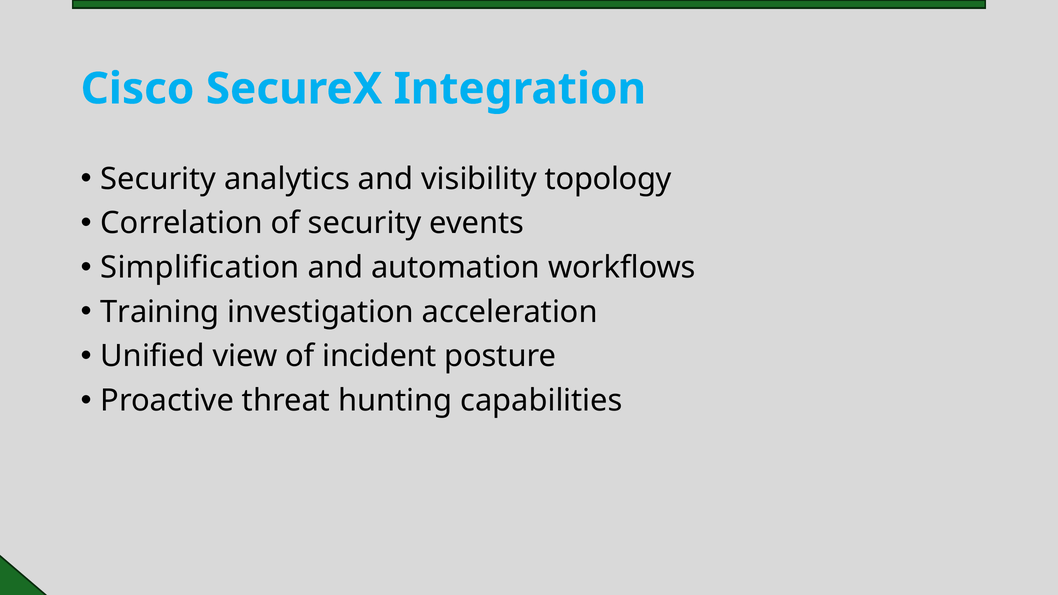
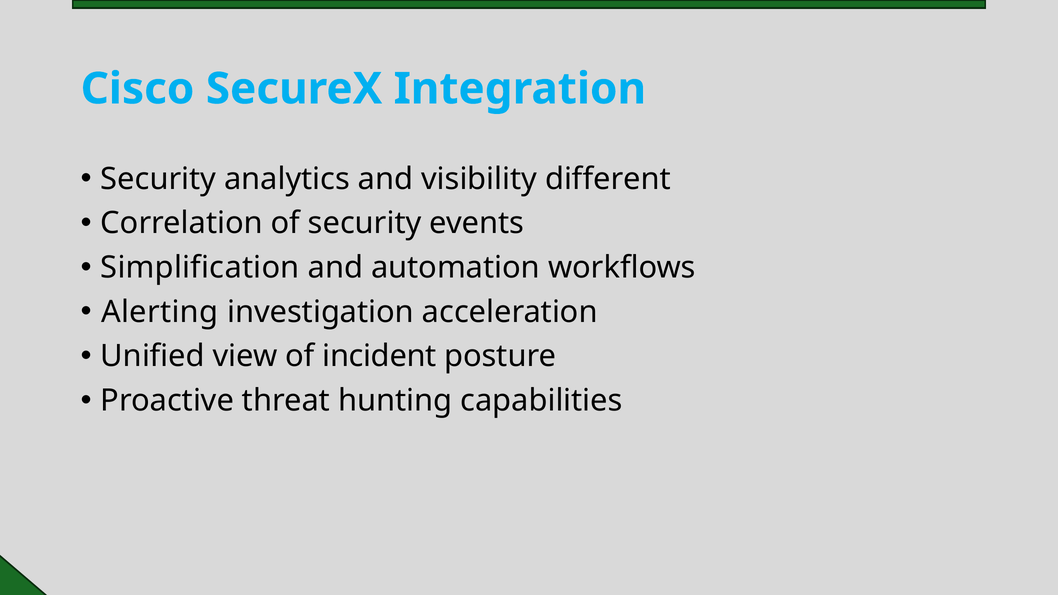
topology: topology -> different
Training: Training -> Alerting
